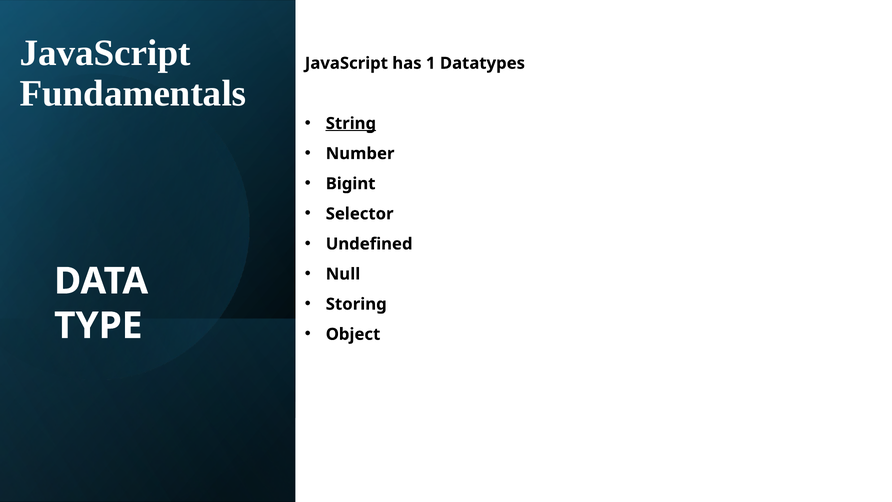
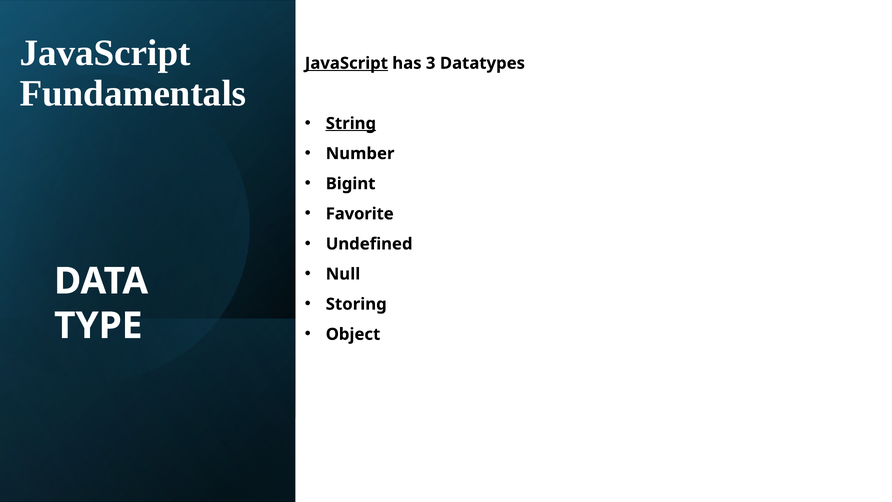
JavaScript at (346, 63) underline: none -> present
1: 1 -> 3
Selector: Selector -> Favorite
